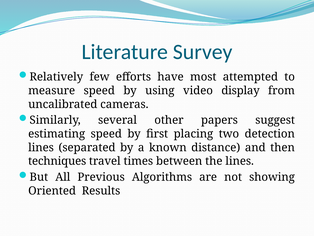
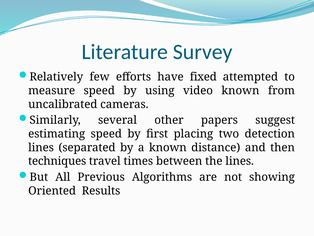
most: most -> fixed
video display: display -> known
